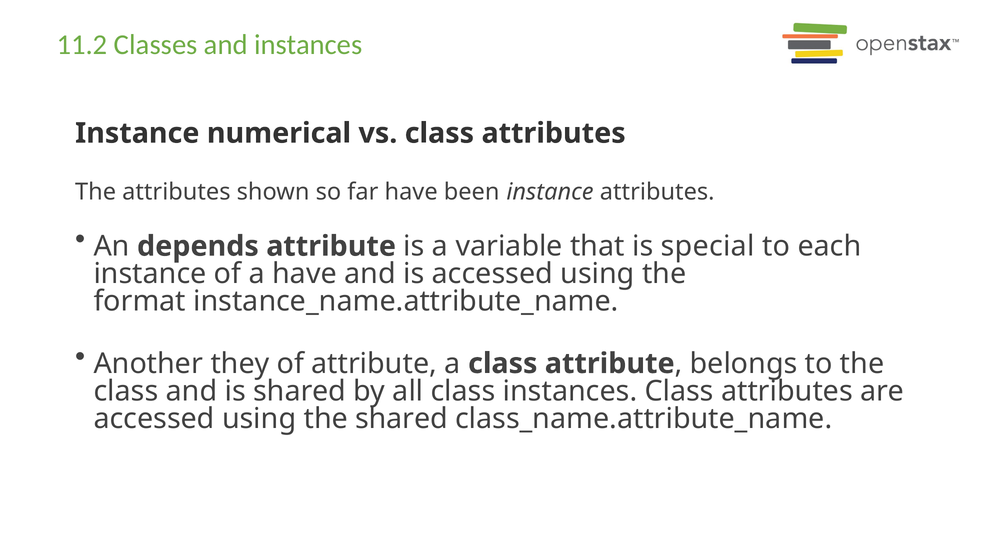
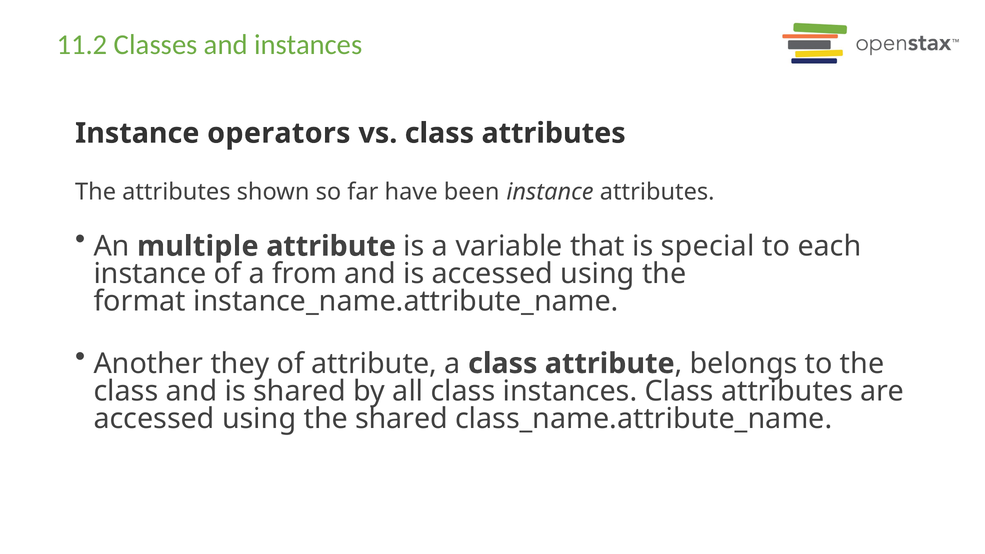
numerical: numerical -> operators
depends: depends -> multiple
a have: have -> from
